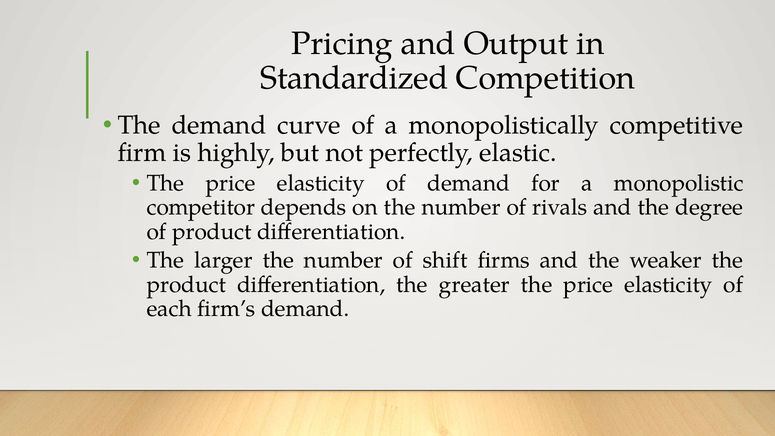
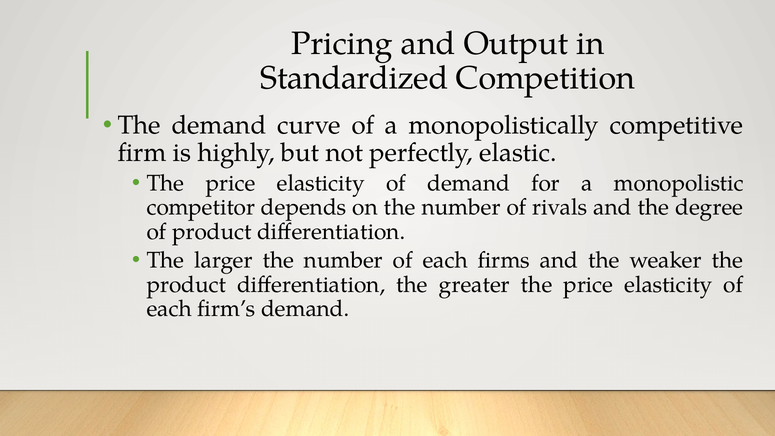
number of shift: shift -> each
